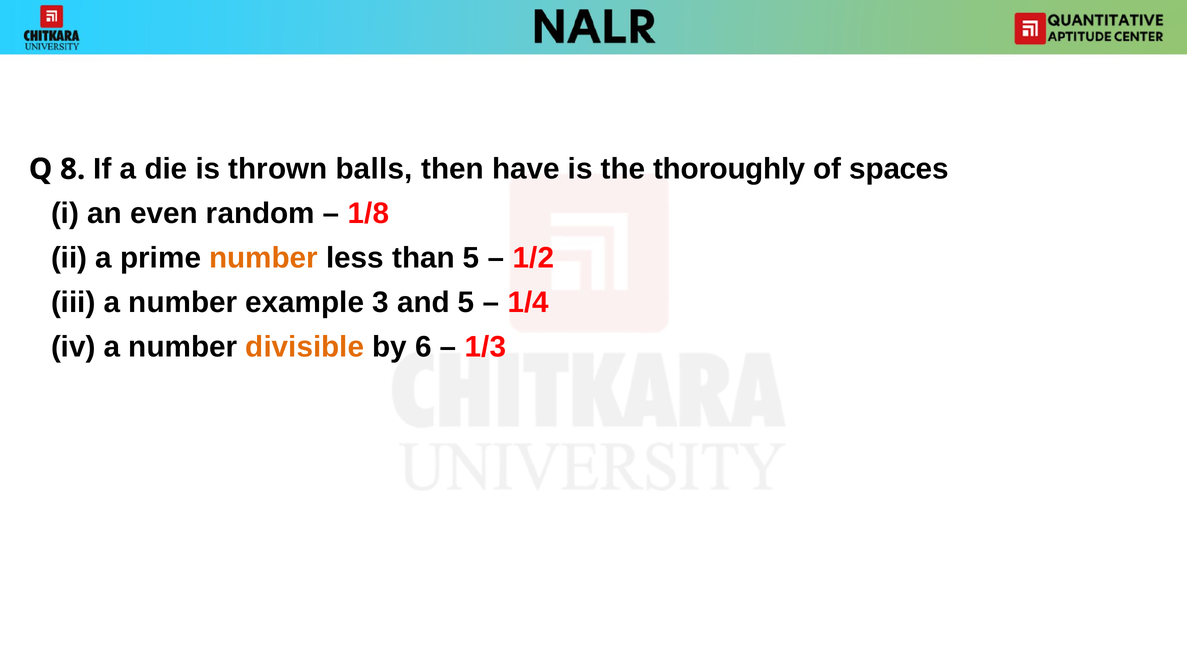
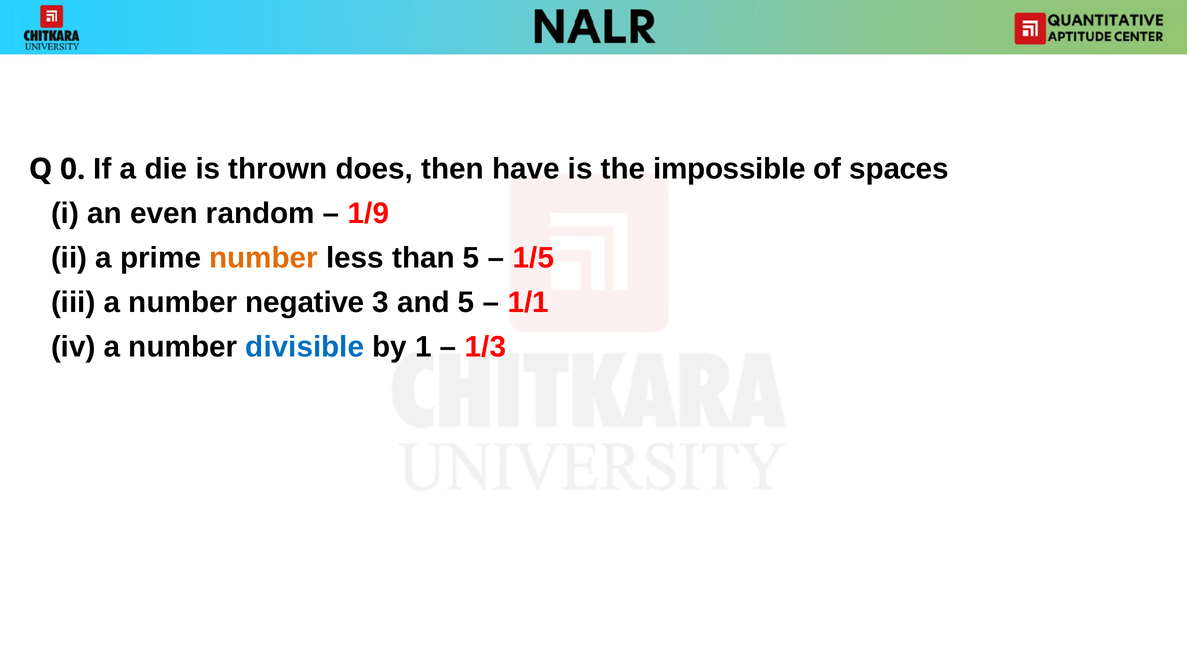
8: 8 -> 0
balls: balls -> does
thoroughly: thoroughly -> impossible
1/8: 1/8 -> 1/9
1/2: 1/2 -> 1/5
example: example -> negative
1/4: 1/4 -> 1/1
divisible colour: orange -> blue
6: 6 -> 1
